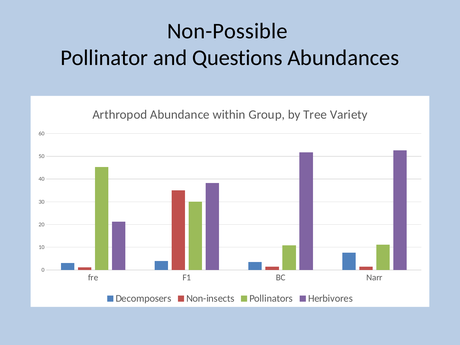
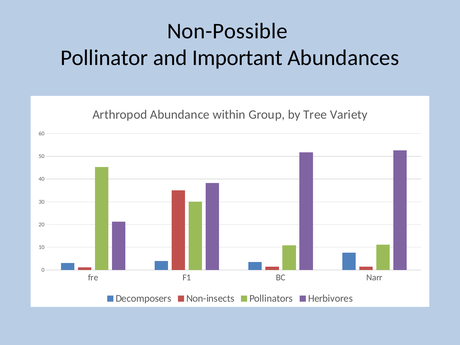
Questions: Questions -> Important
